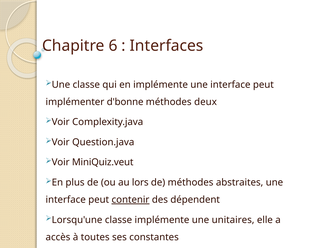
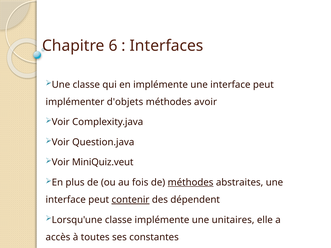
d'bonne: d'bonne -> d'objets
deux: deux -> avoir
lors: lors -> fois
méthodes at (191, 183) underline: none -> present
